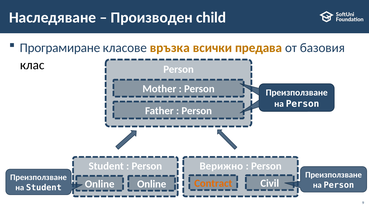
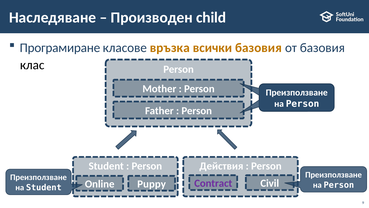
всички предава: предава -> базовия
Верижно: Верижно -> Действия
Online at (152, 184): Online -> Puppy
Contract colour: orange -> purple
